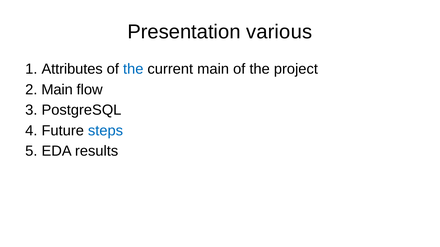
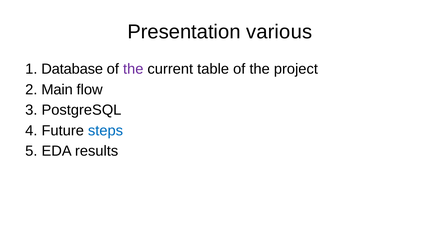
Attributes: Attributes -> Database
the at (133, 69) colour: blue -> purple
current main: main -> table
